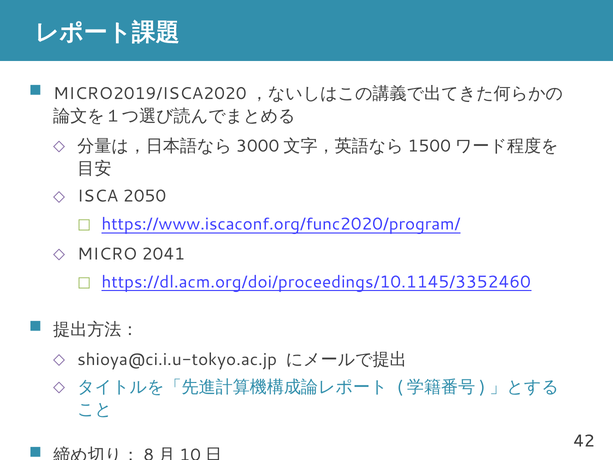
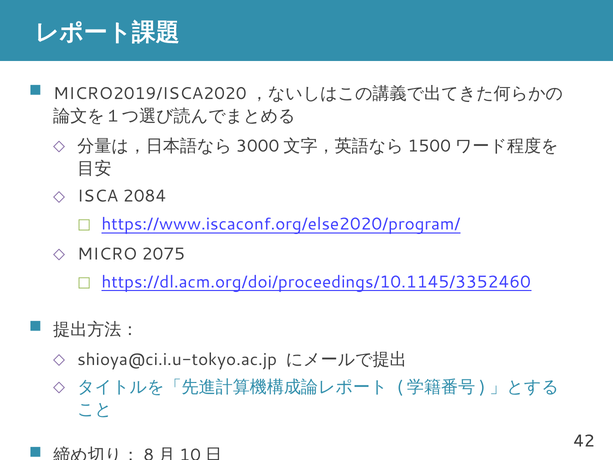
2050: 2050 -> 2084
https://www.iscaconf.org/func2020/program/: https://www.iscaconf.org/func2020/program/ -> https://www.iscaconf.org/else2020/program/
2041: 2041 -> 2075
